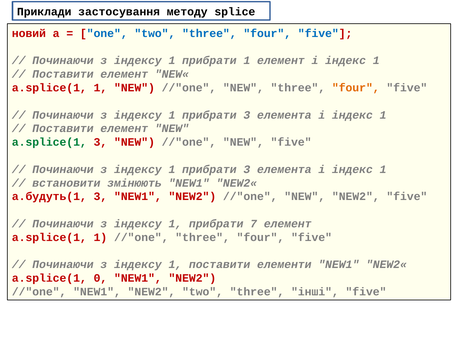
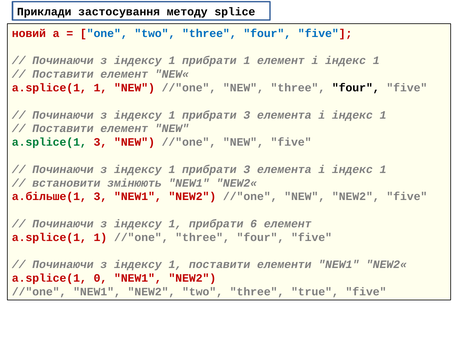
four at (356, 88) colour: orange -> black
a.будуть(1: a.будуть(1 -> a.більше(1
7: 7 -> 6
інші: інші -> true
